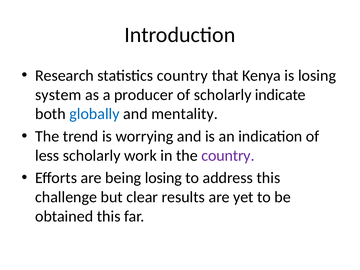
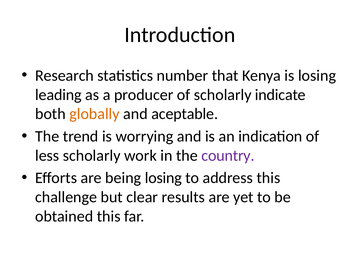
statistics country: country -> number
system: system -> leading
globally colour: blue -> orange
mentality: mentality -> aceptable
